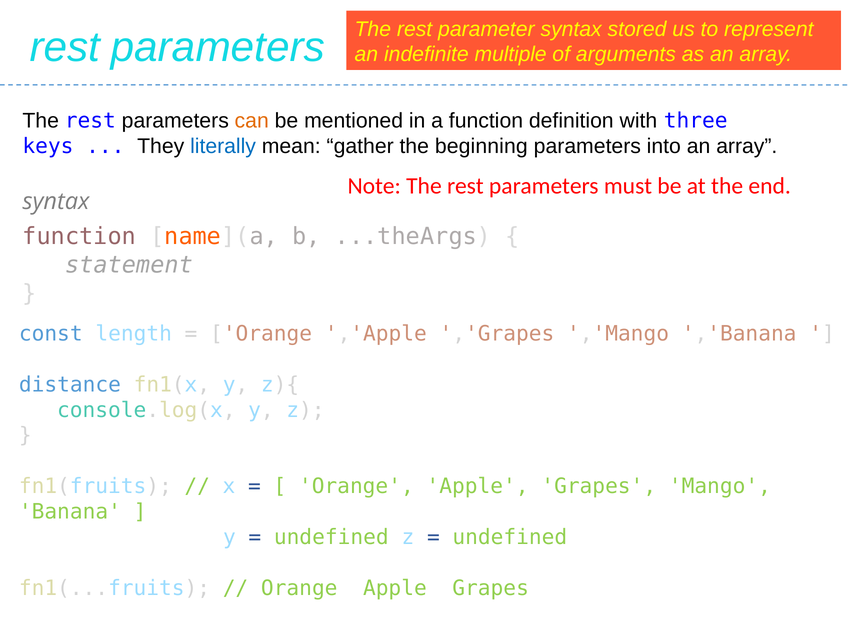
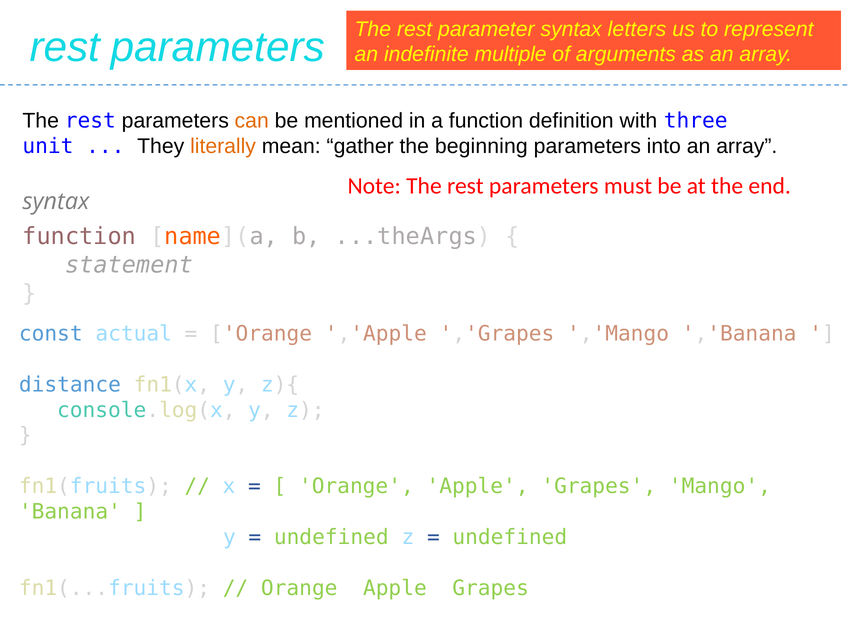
stored: stored -> letters
keys: keys -> unit
literally colour: blue -> orange
length: length -> actual
